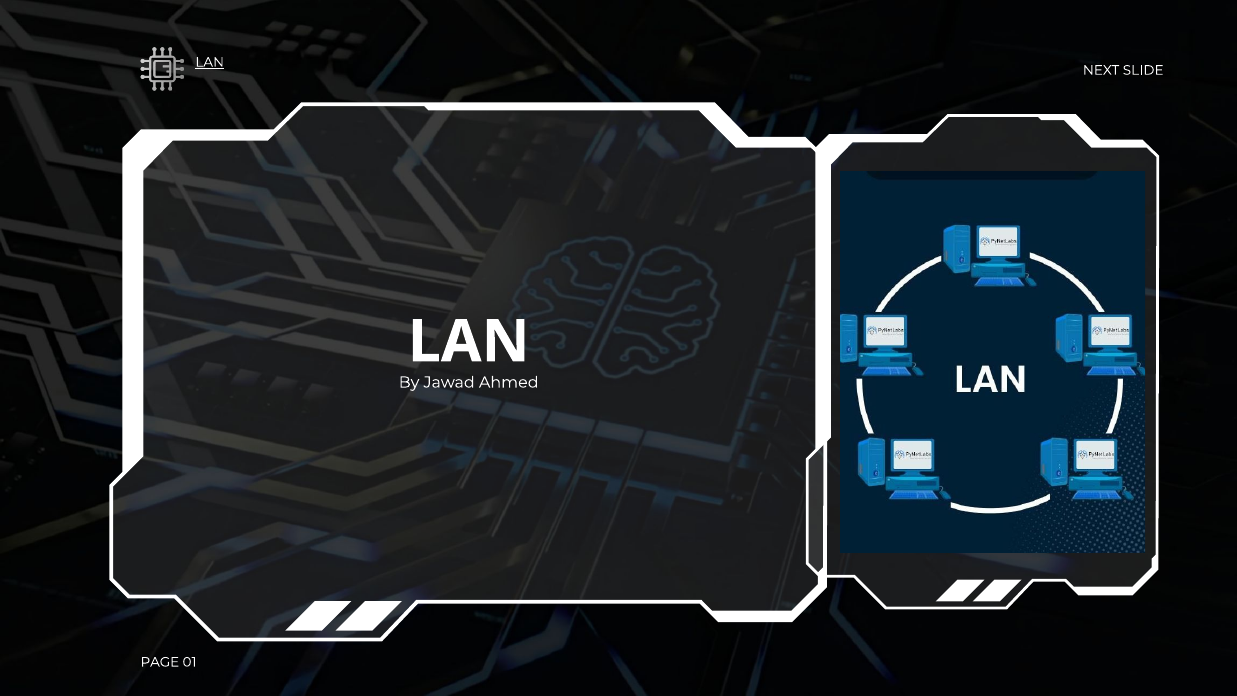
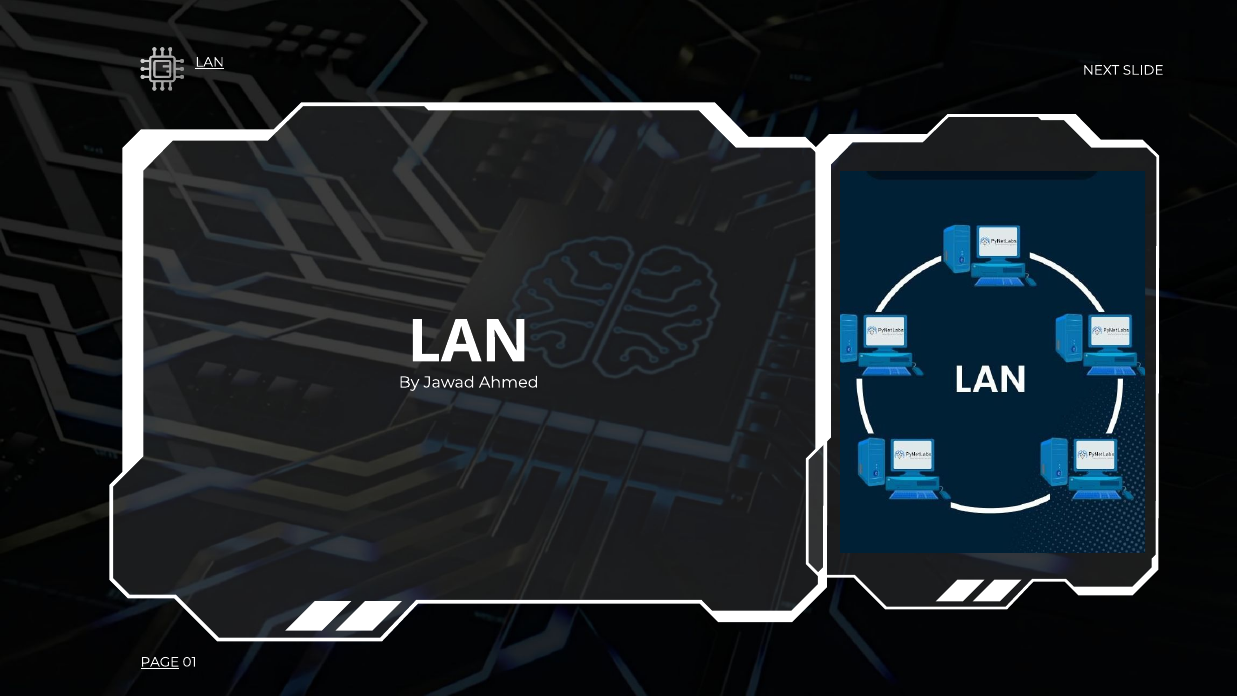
PAGE underline: none -> present
